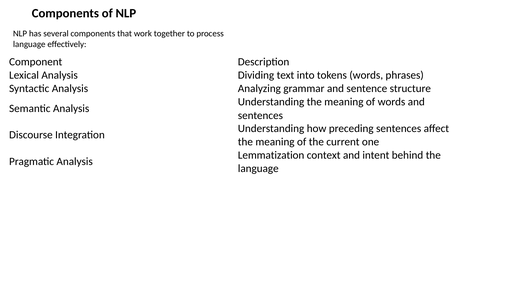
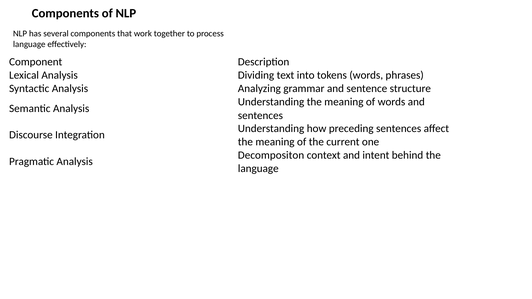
Lemmatization: Lemmatization -> Decompositon
